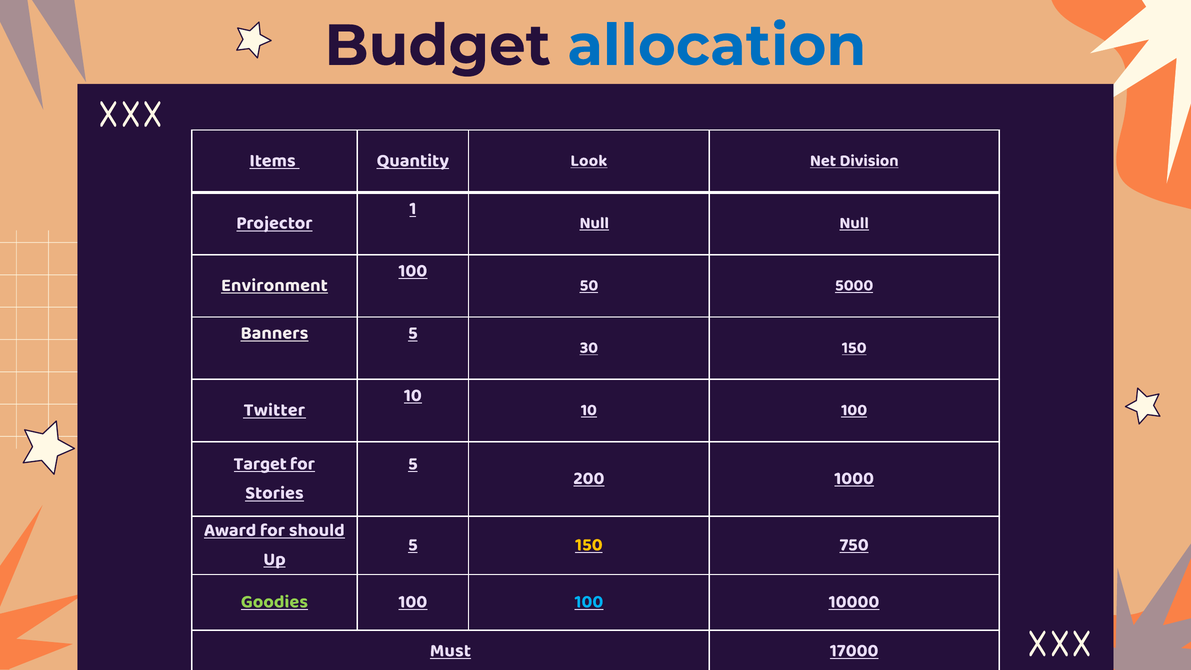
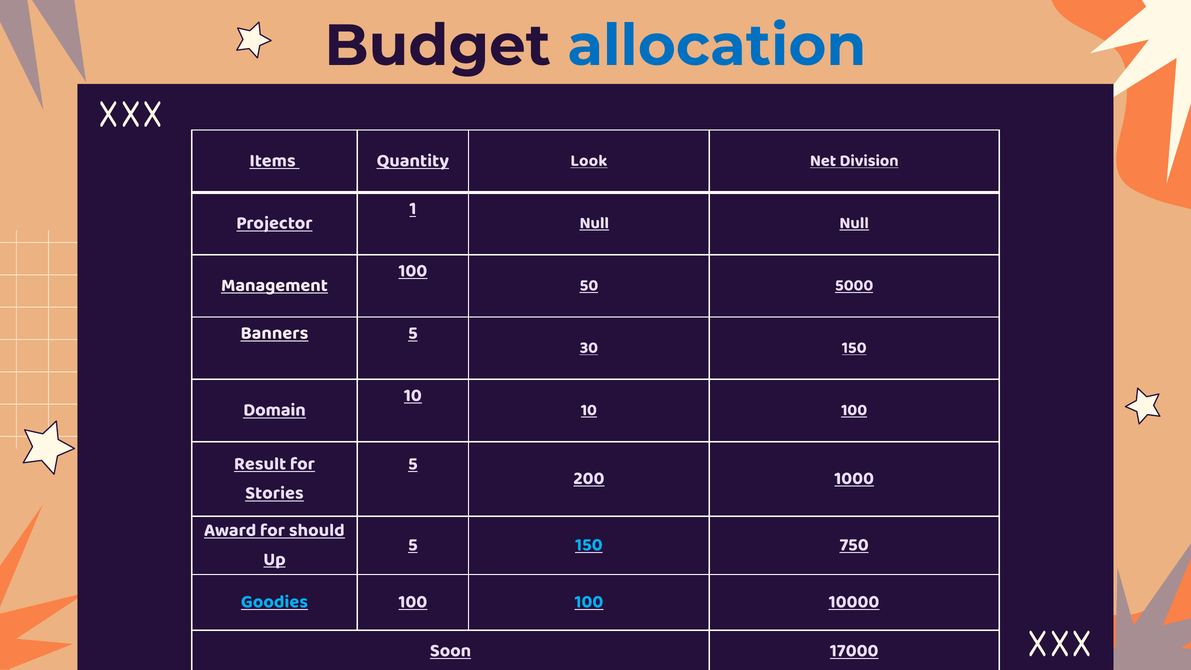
Environment: Environment -> Management
Twitter: Twitter -> Domain
Target: Target -> Result
150 at (589, 544) colour: yellow -> light blue
Goodies colour: light green -> light blue
Must: Must -> Soon
